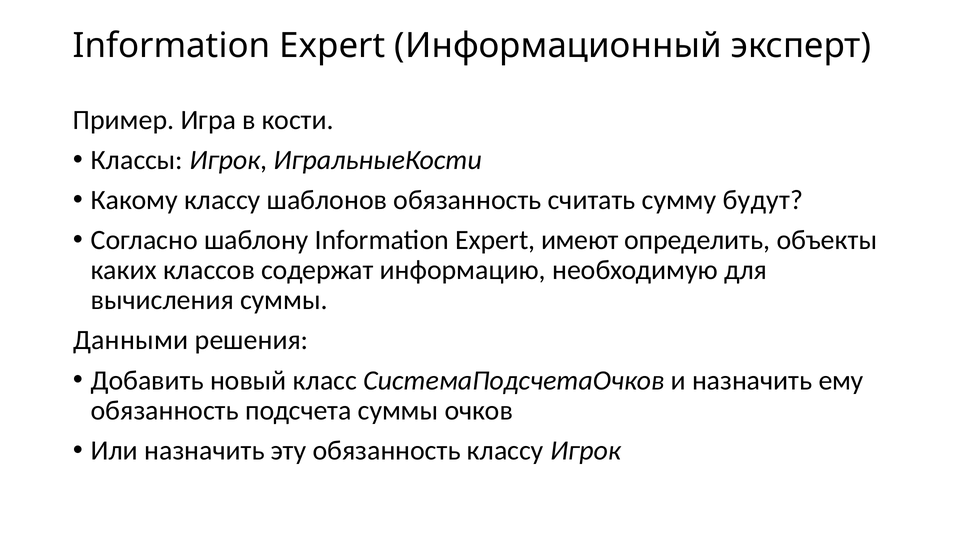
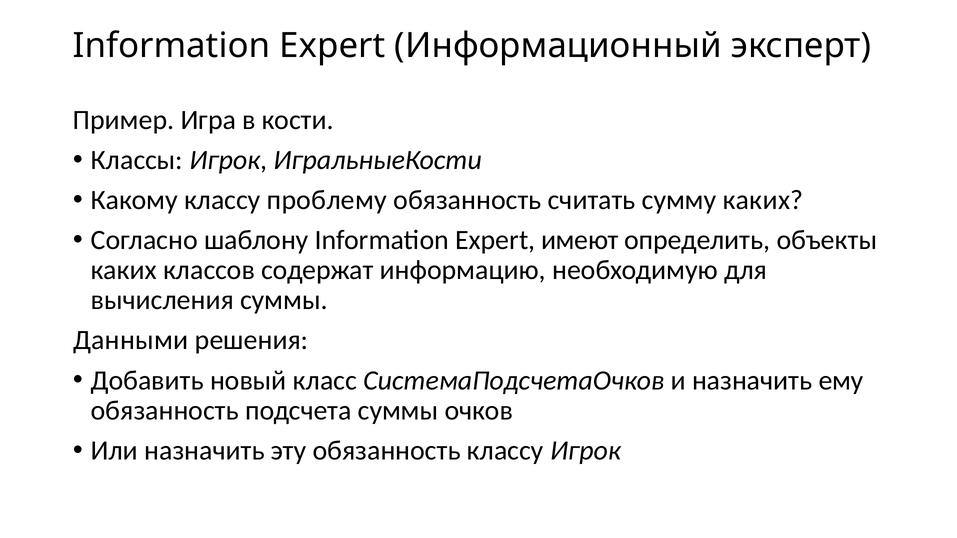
шаблонов: шаблонов -> проблему
сумму будут: будут -> каких
